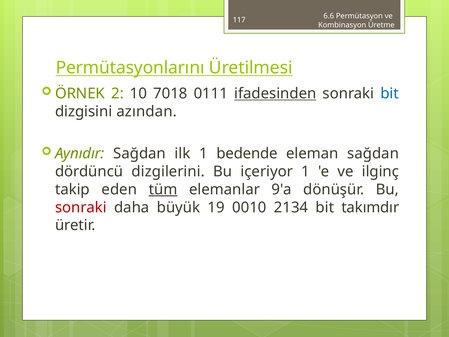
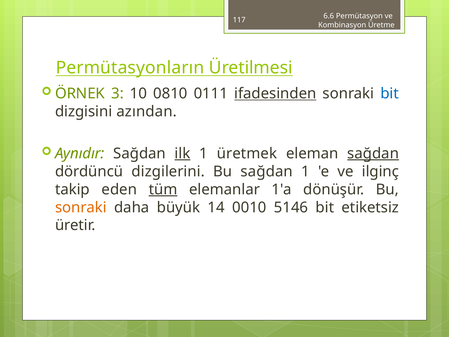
Permütasyonlarını: Permütasyonlarını -> Permütasyonların
2: 2 -> 3
7018: 7018 -> 0810
ilk underline: none -> present
bedende: bedende -> üretmek
sağdan at (373, 153) underline: none -> present
Bu içeriyor: içeriyor -> sağdan
9'a: 9'a -> 1'a
sonraki at (81, 207) colour: red -> orange
19: 19 -> 14
2134: 2134 -> 5146
takımdır: takımdır -> etiketsiz
